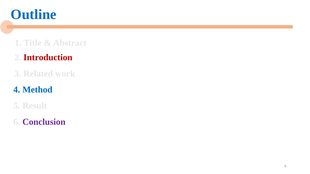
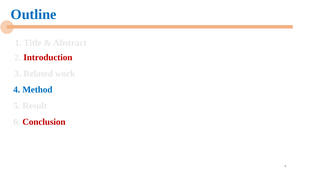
Conclusion colour: purple -> red
